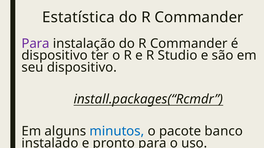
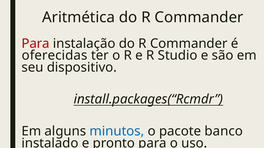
Estatística: Estatística -> Aritmética
Para at (36, 44) colour: purple -> red
dispositivo at (55, 56): dispositivo -> oferecidas
